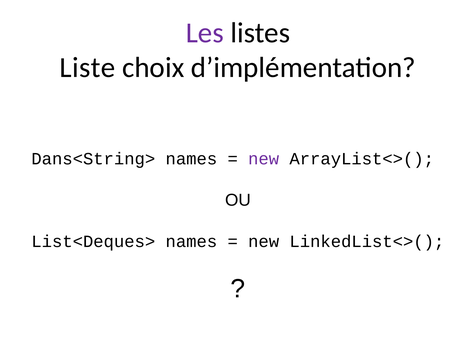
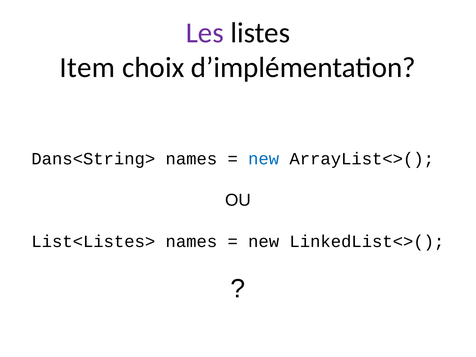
Liste: Liste -> Item
new at (264, 159) colour: purple -> blue
List<Deques>: List<Deques> -> List<Listes>
